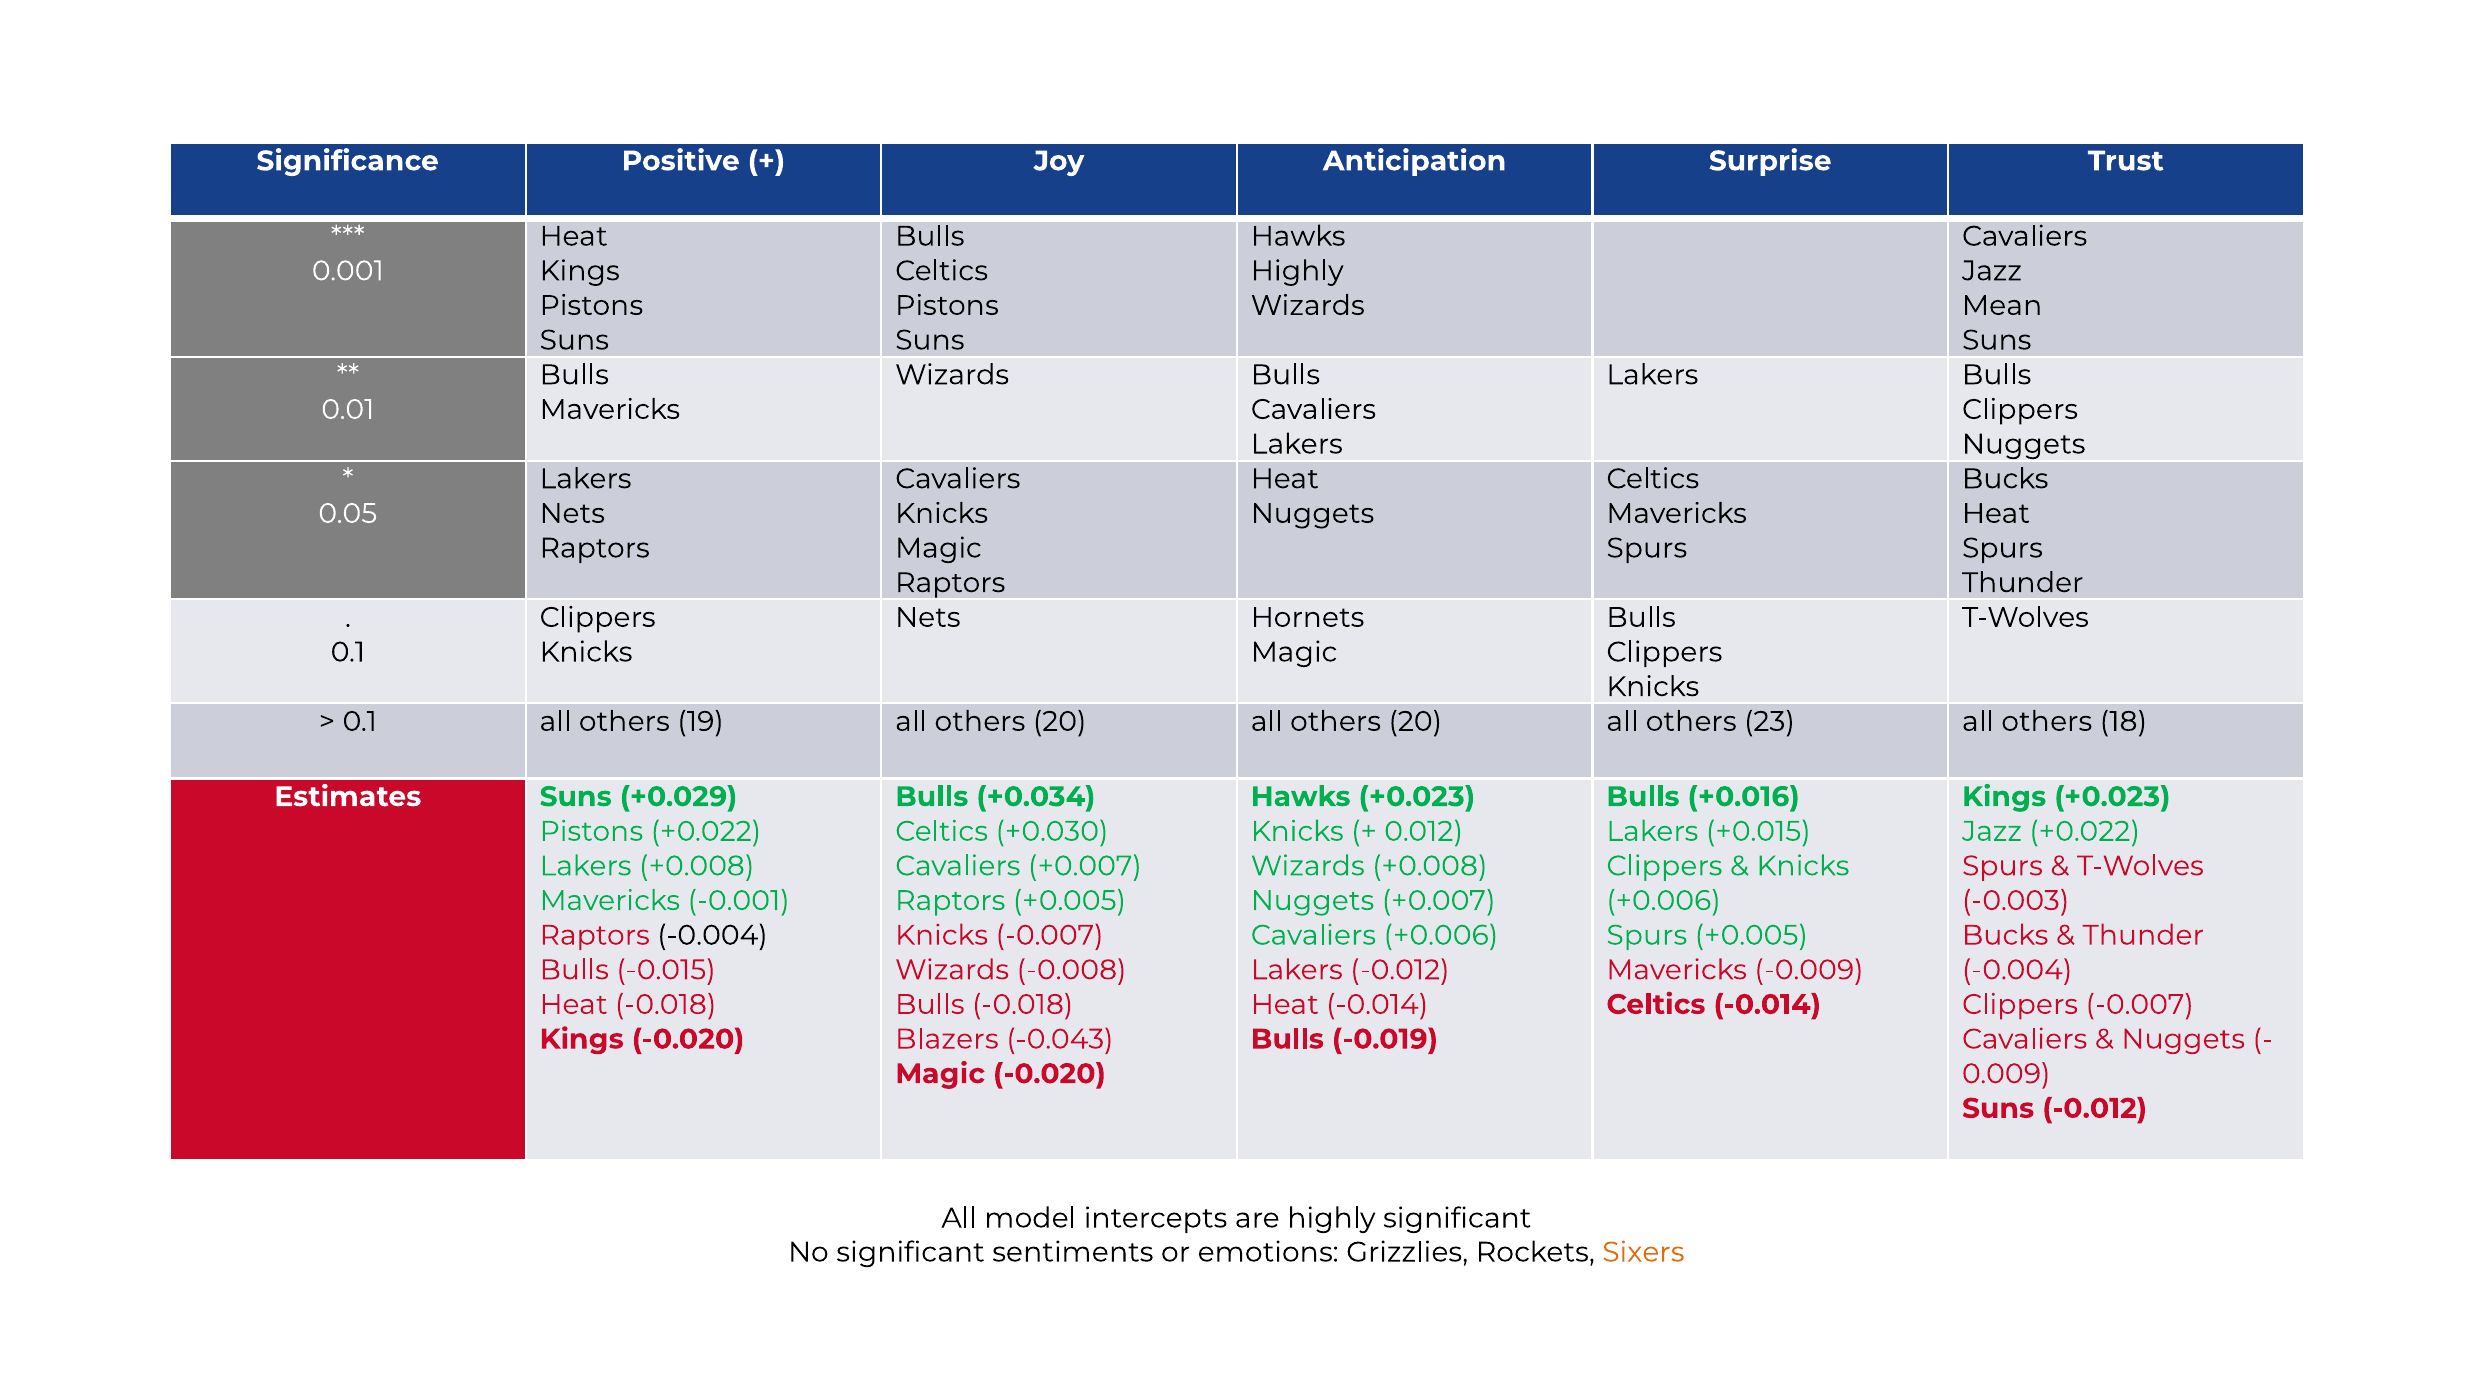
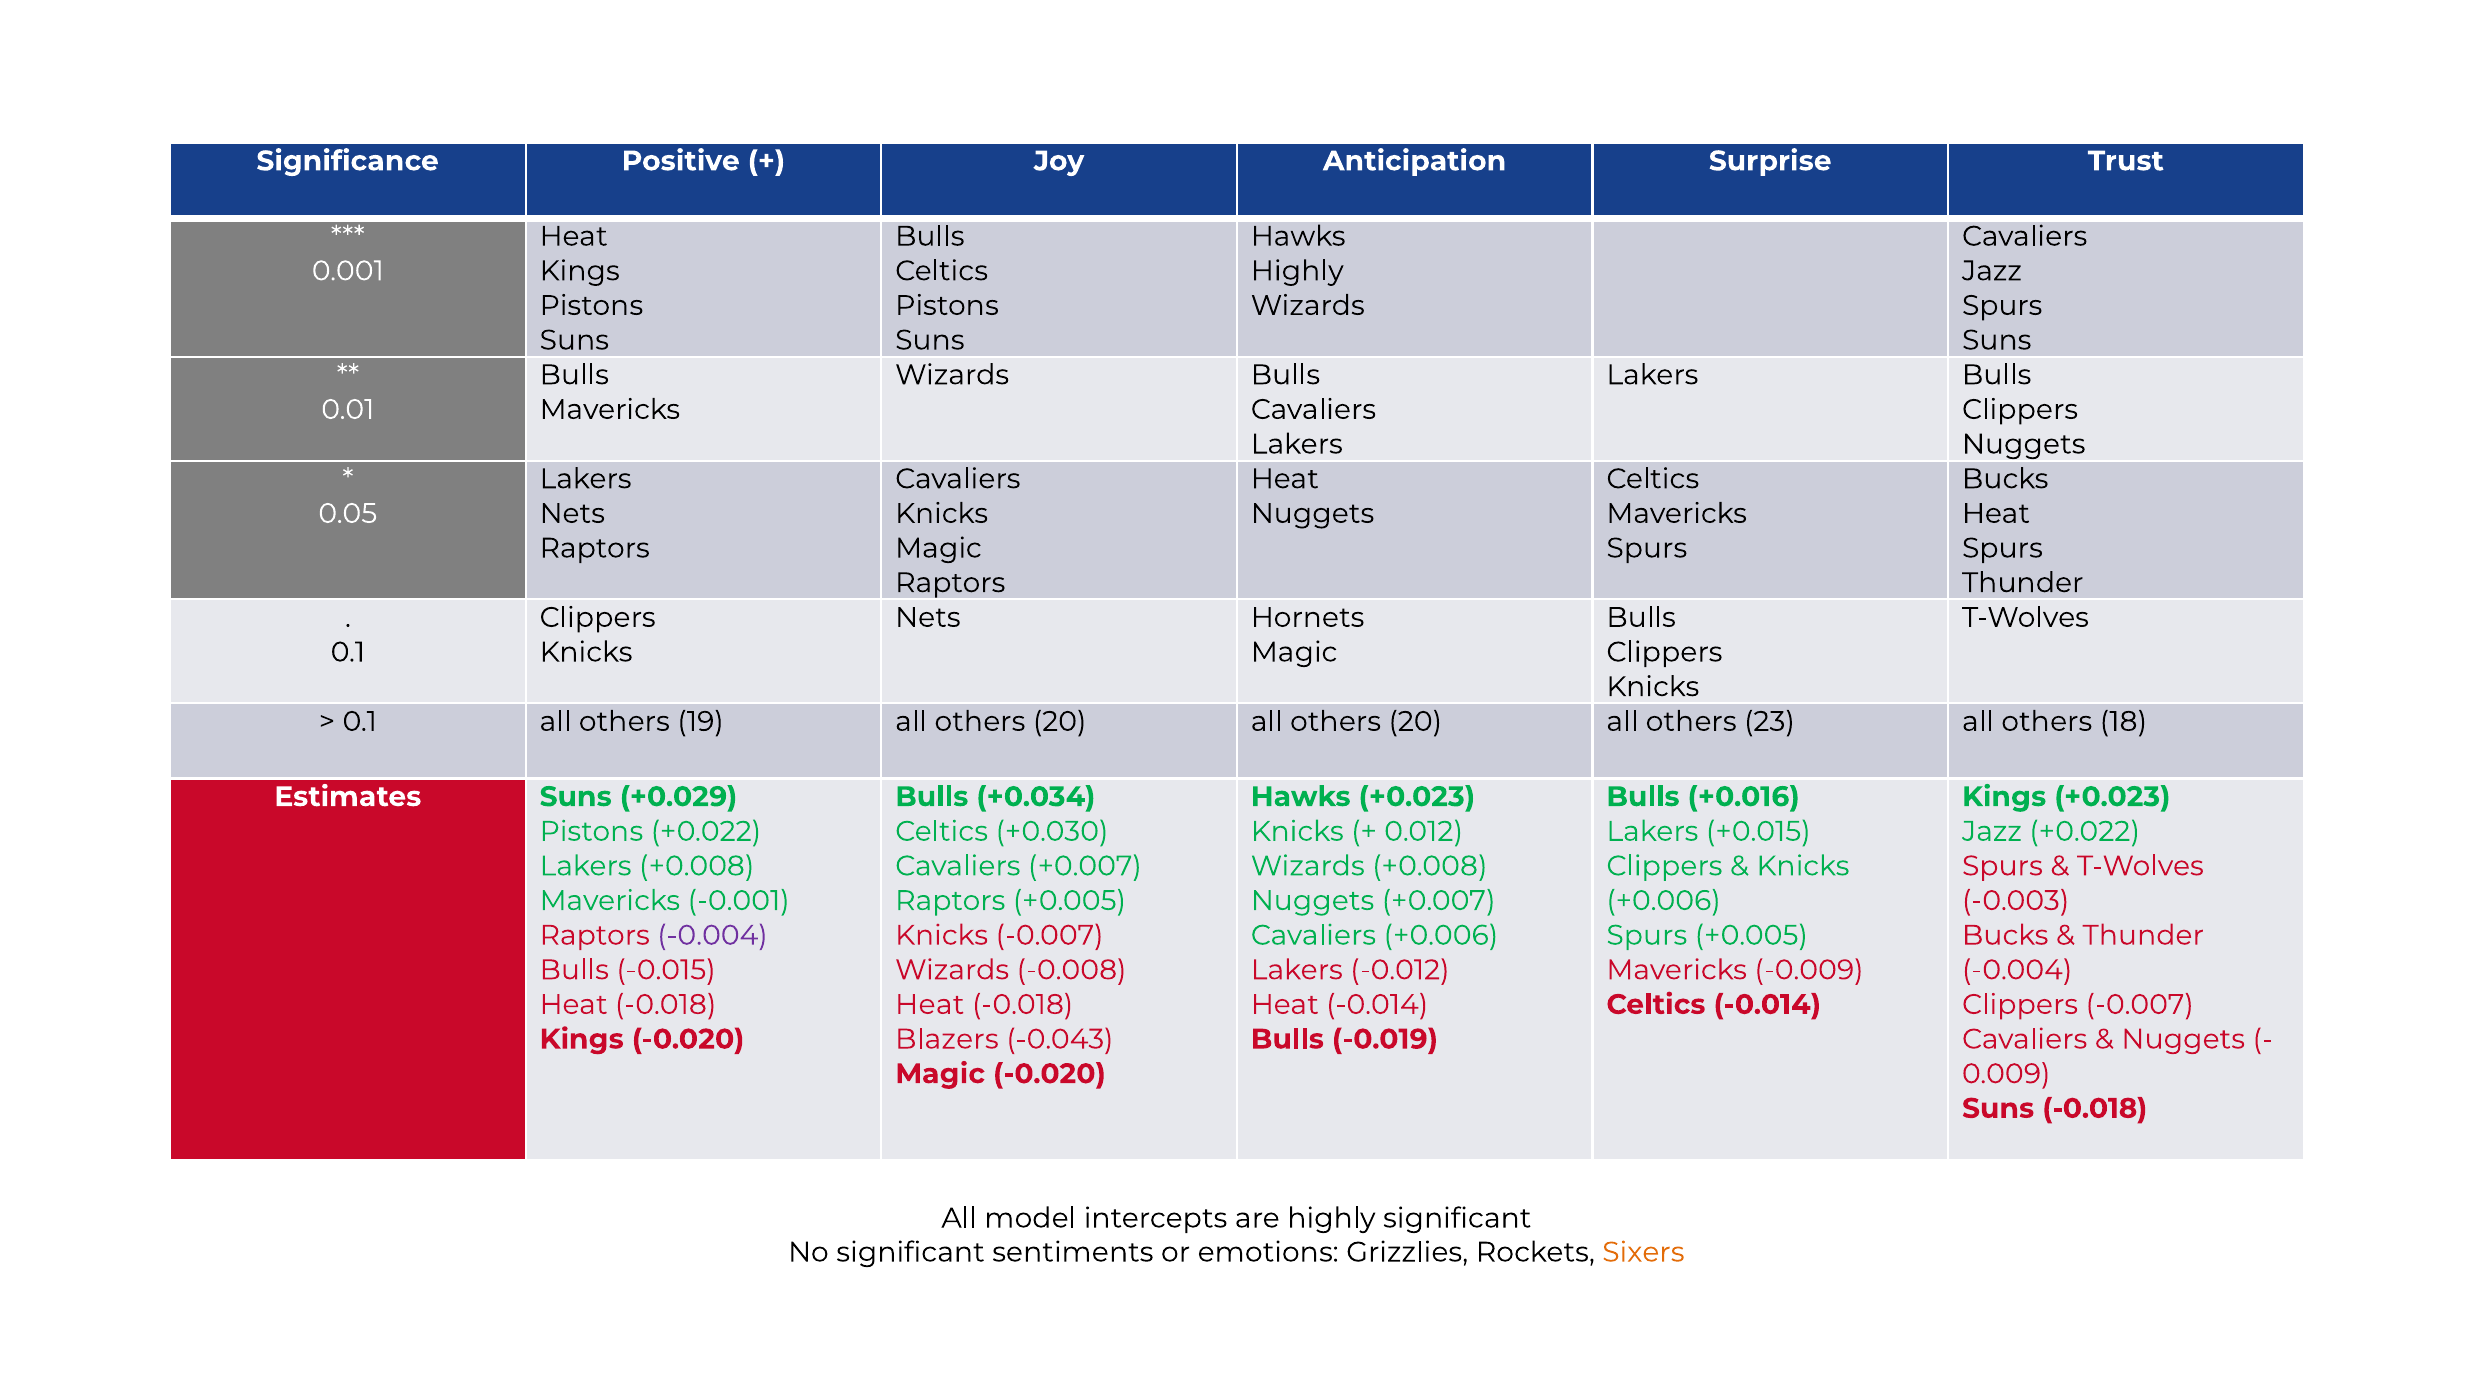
Mean at (2002, 305): Mean -> Spurs
-0.004 at (712, 935) colour: black -> purple
Bulls at (930, 1004): Bulls -> Heat
Suns -0.012: -0.012 -> -0.018
